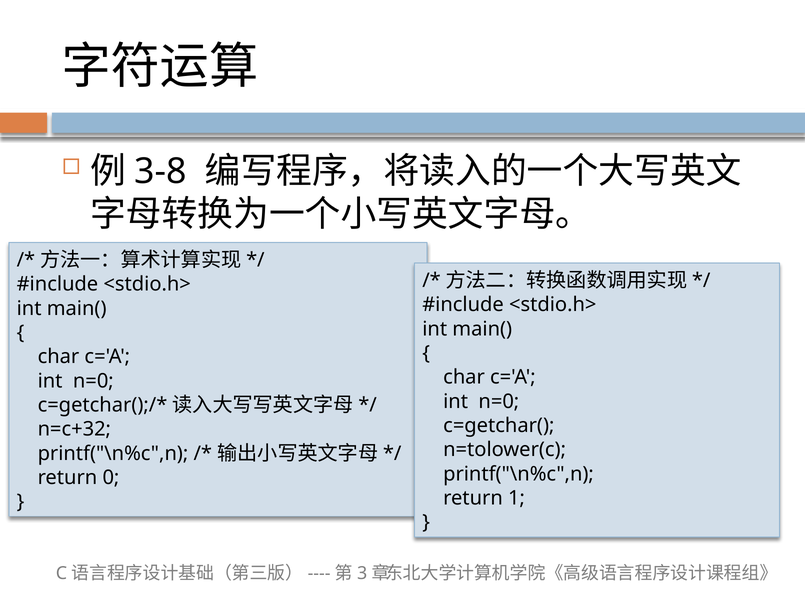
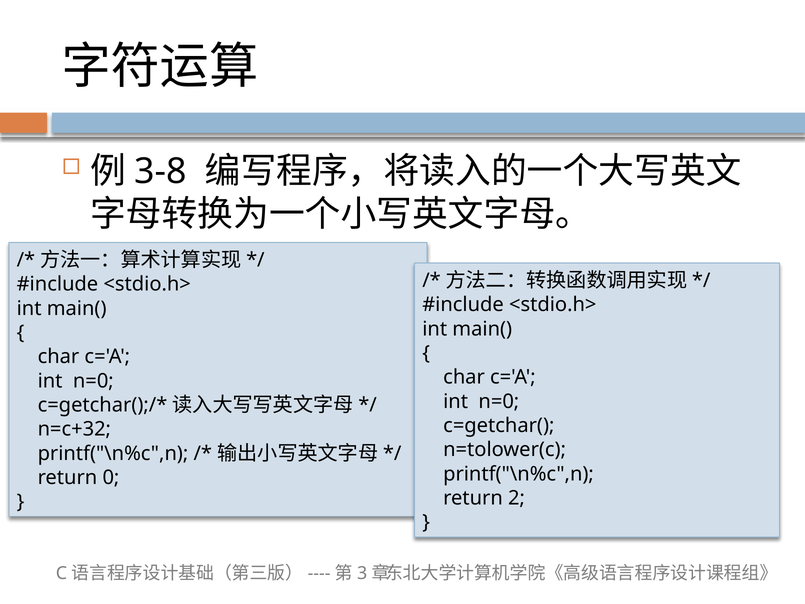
1: 1 -> 2
